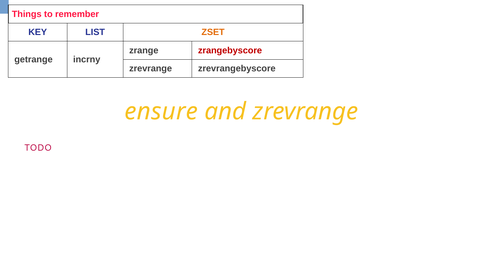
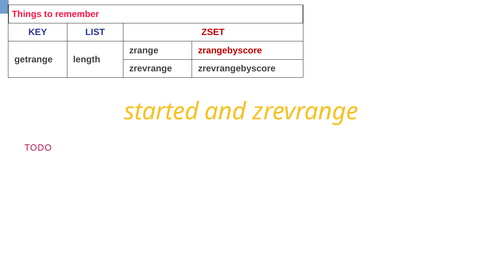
ZSET colour: orange -> red
incrny: incrny -> length
ensure: ensure -> started
